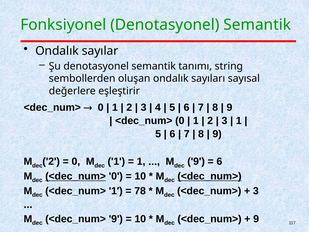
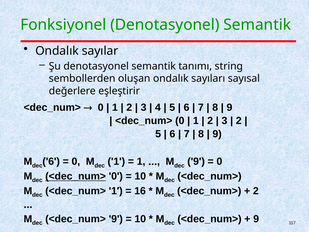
1 at (239, 121): 1 -> 2
2 at (51, 161): 2 -> 6
6 at (219, 161): 6 -> 0
<dec_num> at (209, 176) underline: present -> none
78: 78 -> 16
3 at (256, 191): 3 -> 2
